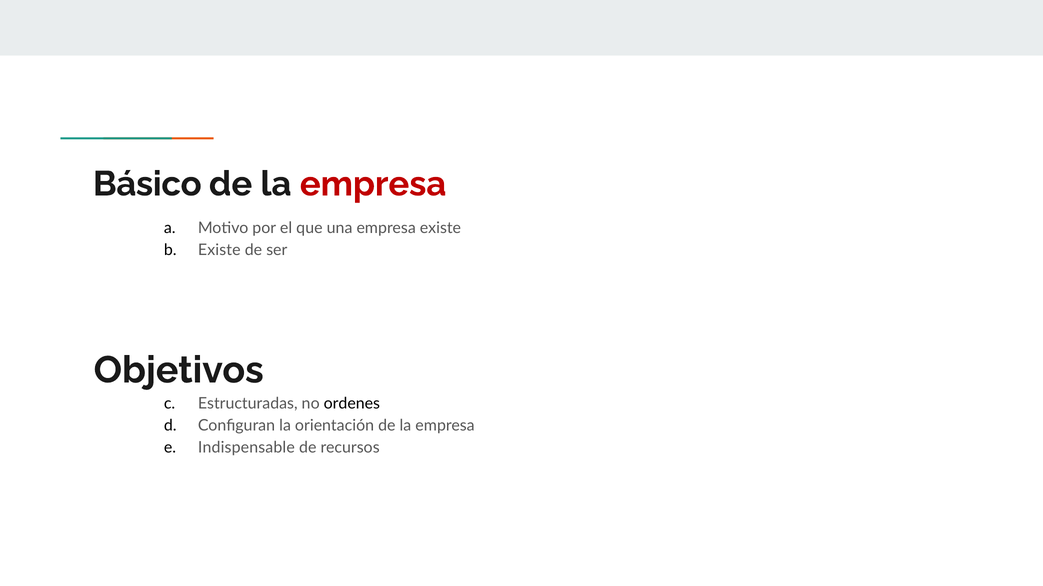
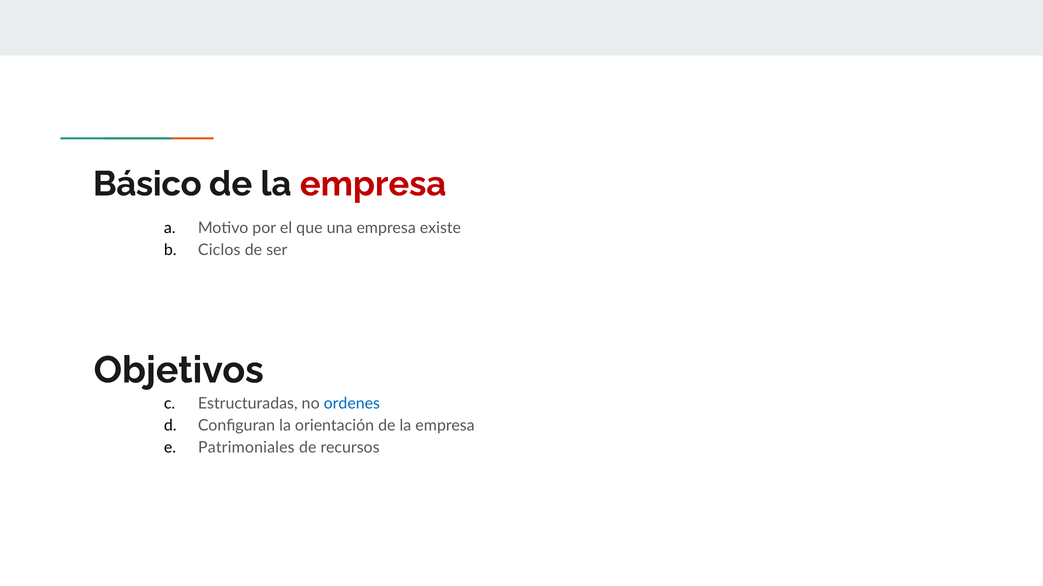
Existe at (219, 250): Existe -> Ciclos
ordenes colour: black -> blue
Indispensable: Indispensable -> Patrimoniales
